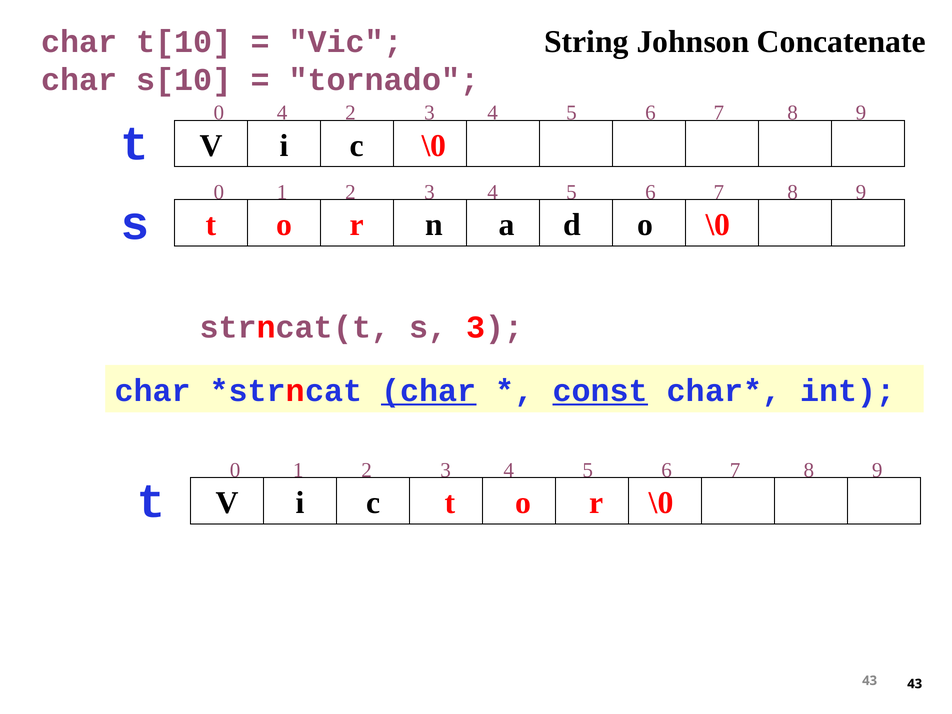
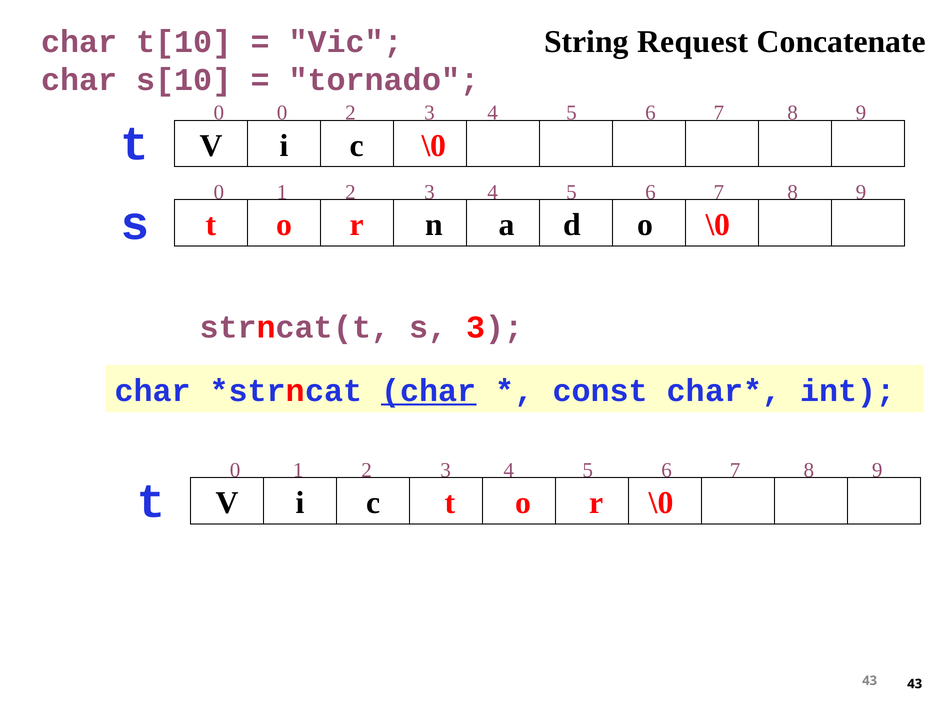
Johnson: Johnson -> Request
0 4: 4 -> 0
const underline: present -> none
